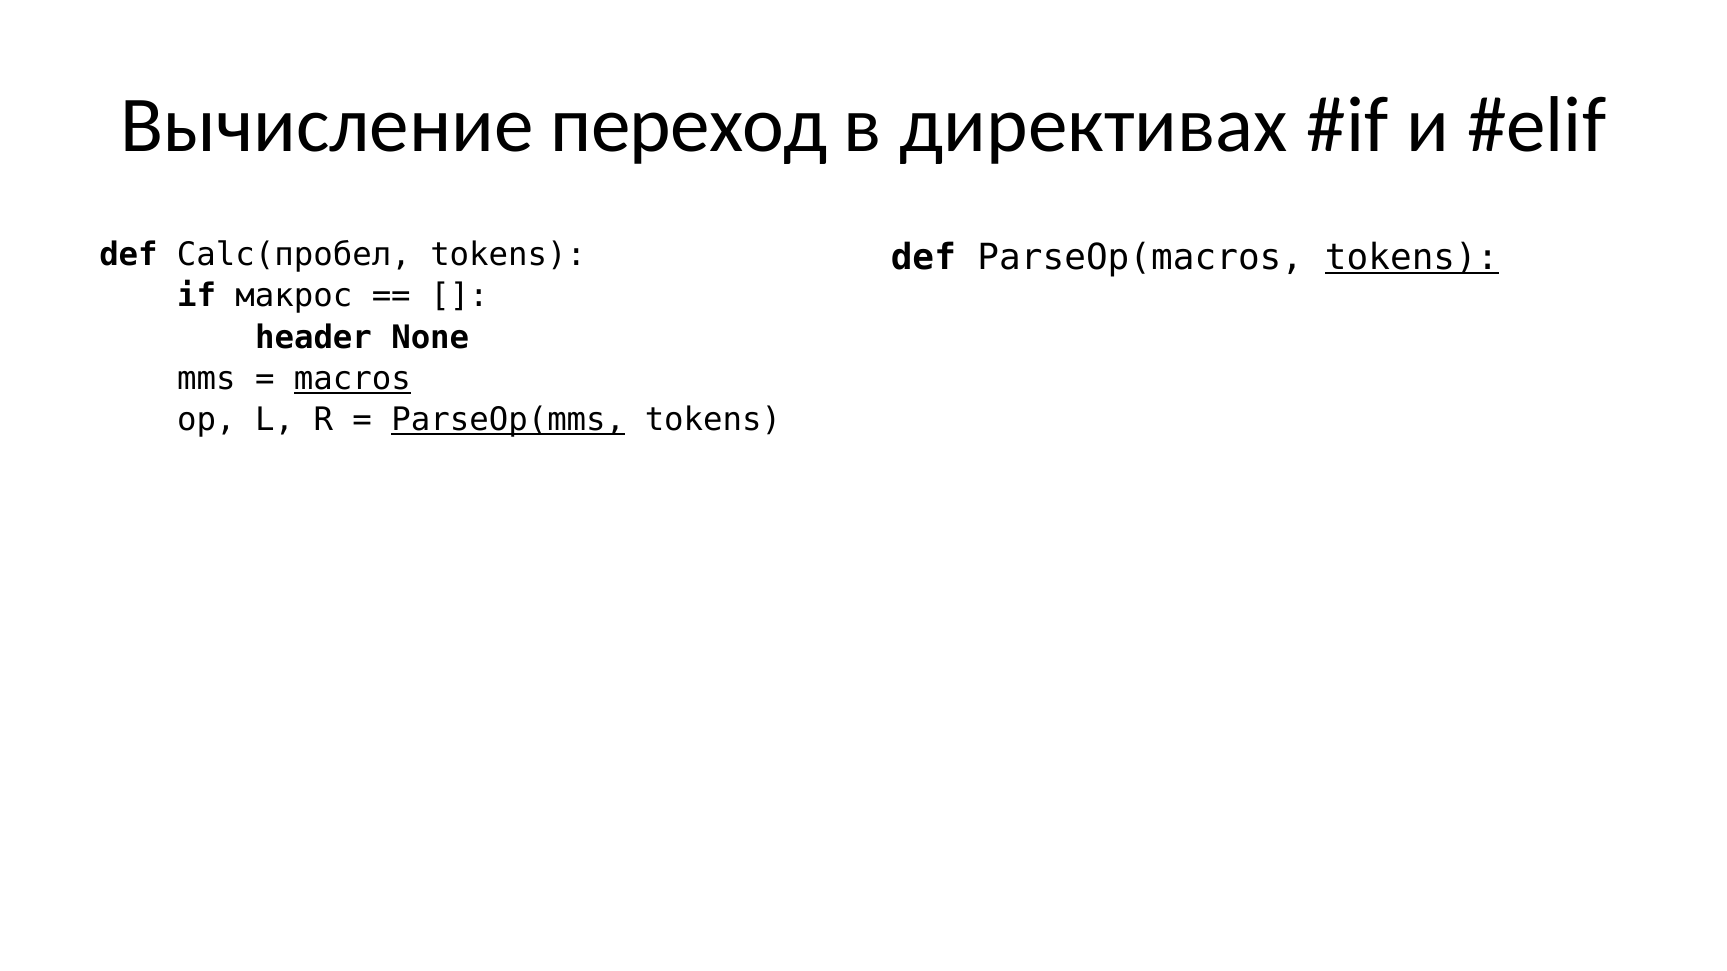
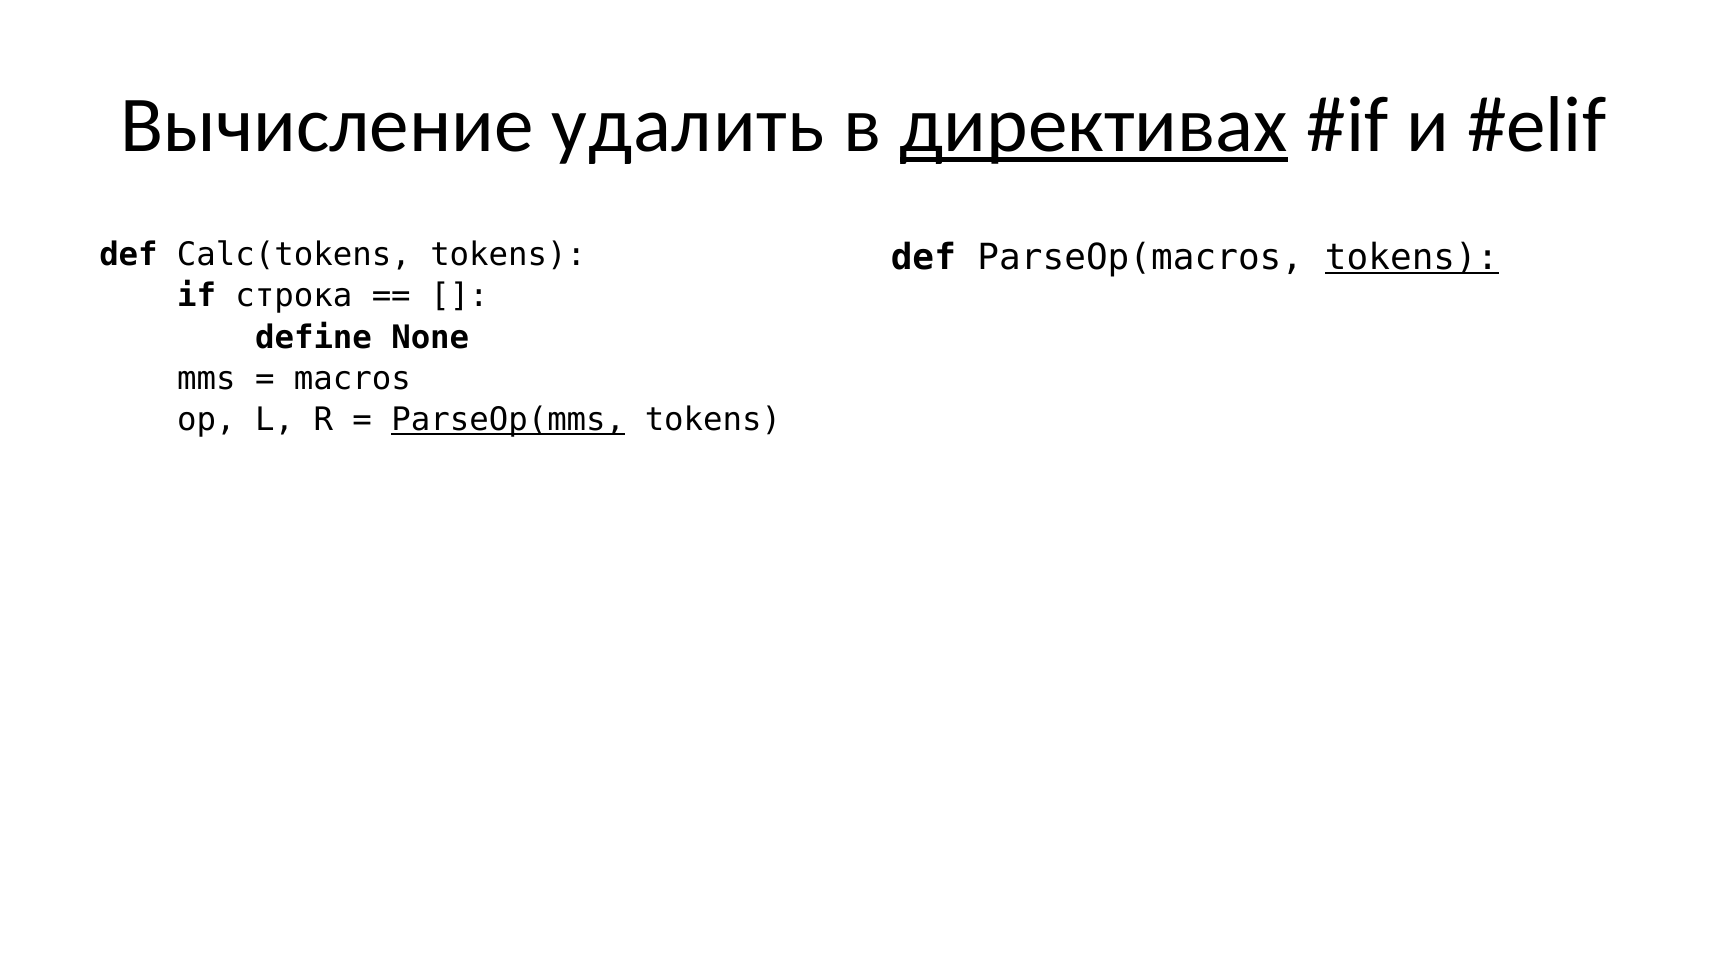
переход: переход -> удалить
директивах underline: none -> present
Calc(пробел: Calc(пробел -> Calc(tokens
if макрос: макрос -> строка
header: header -> define
macros underline: present -> none
